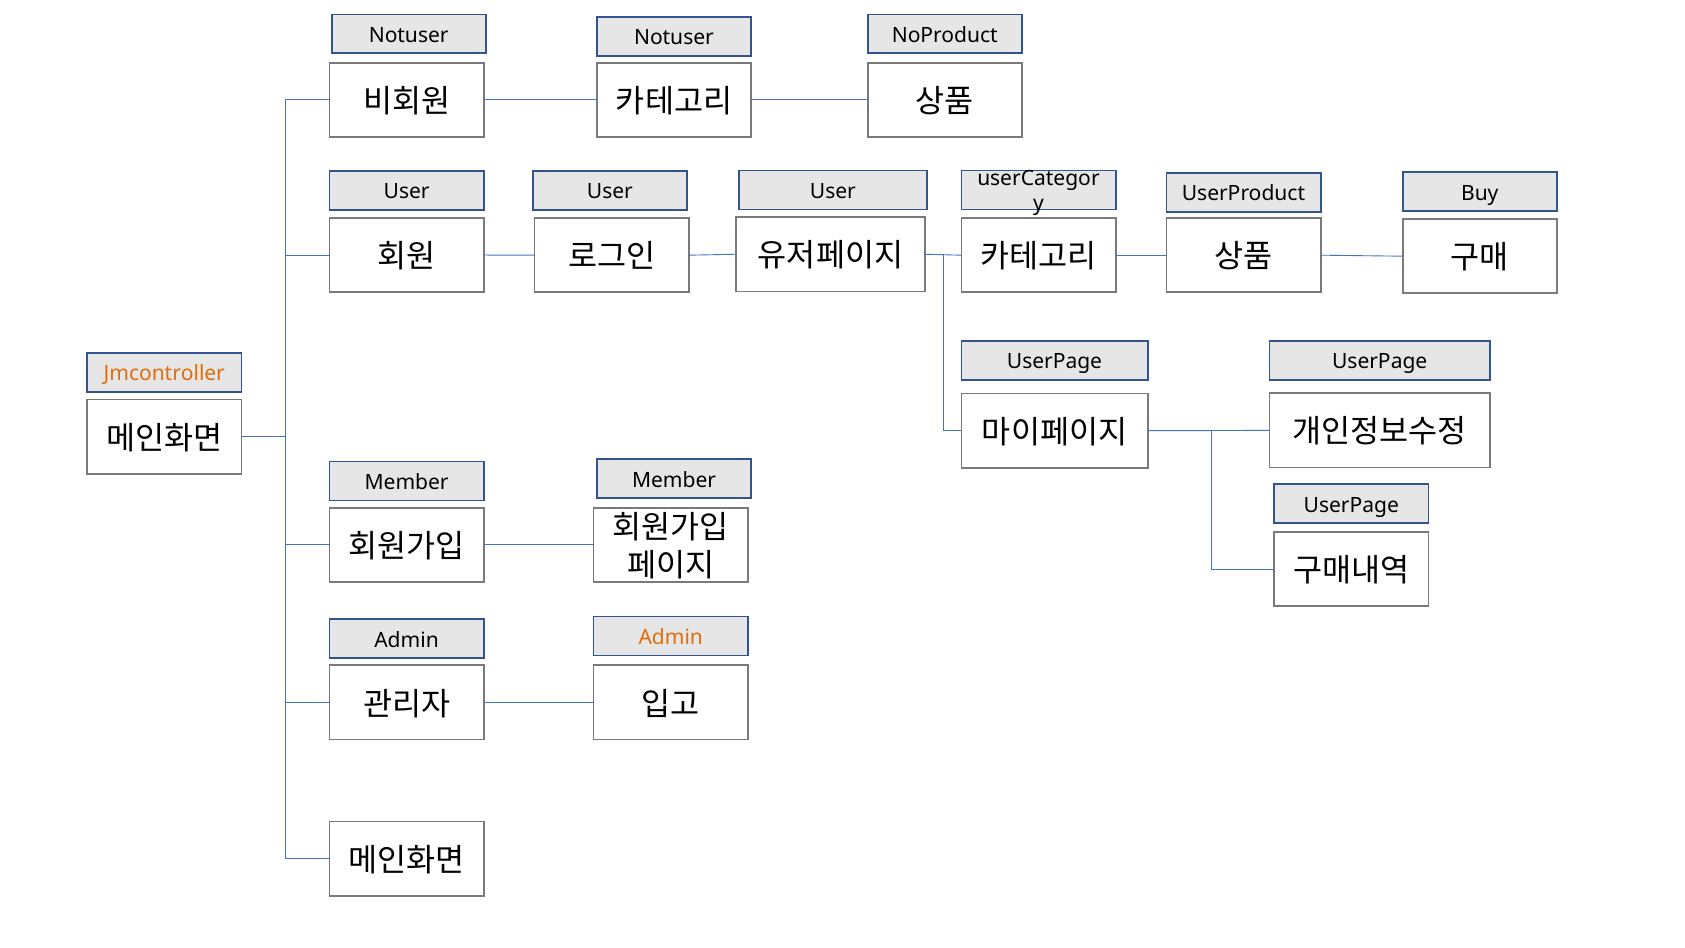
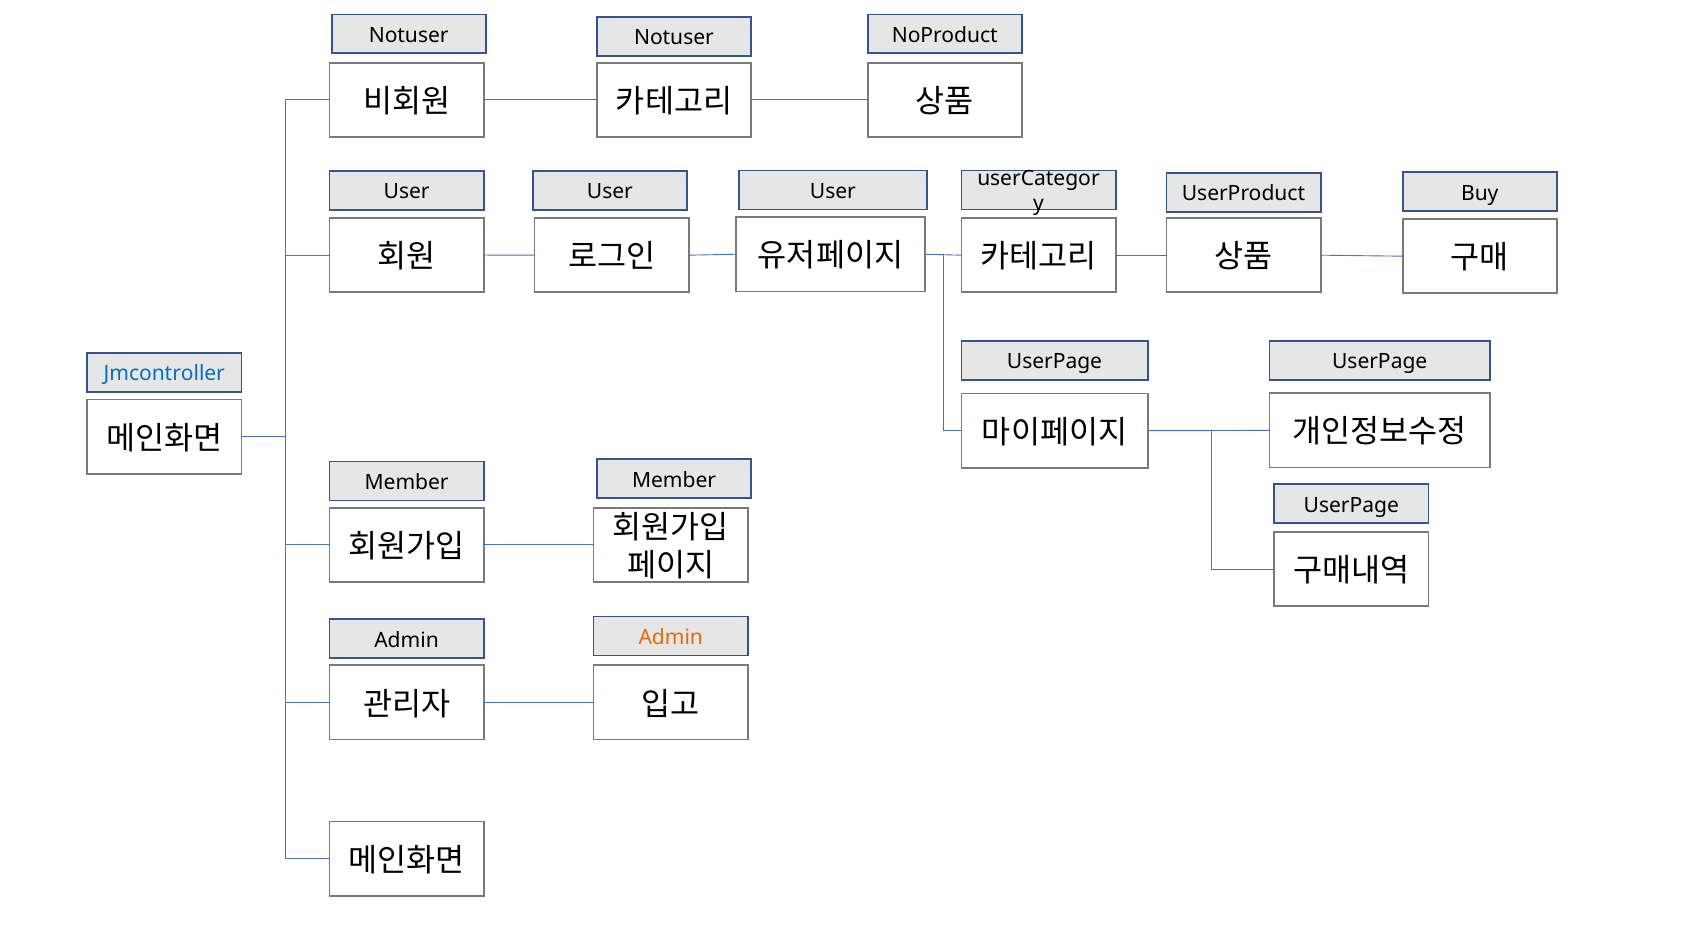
Jmcontroller colour: orange -> blue
